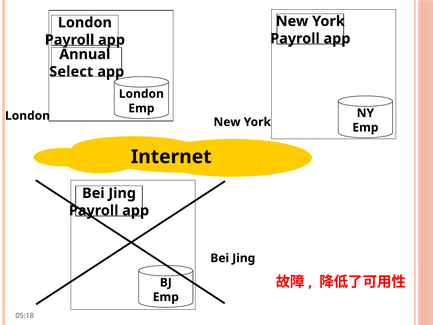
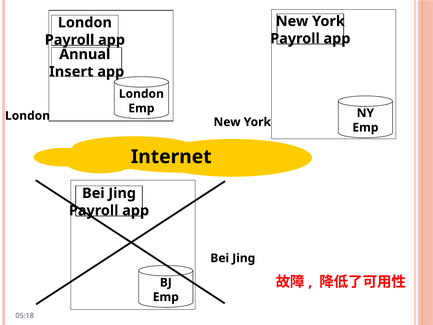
Select: Select -> Insert
